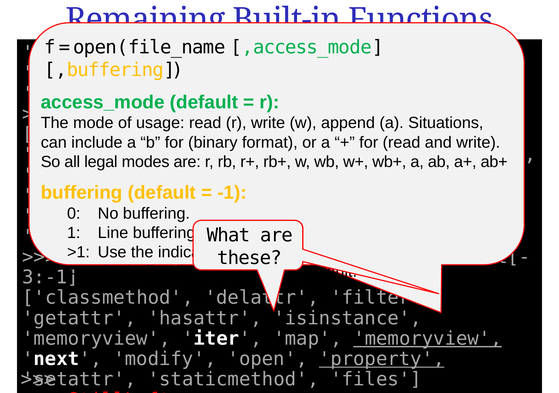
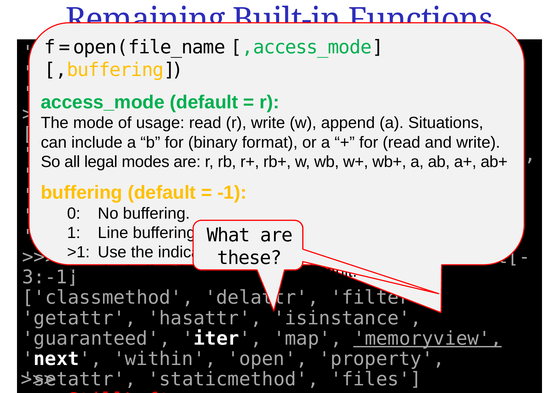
memoryview at (96, 339): memoryview -> guaranteed
modify: modify -> within
property at (382, 360) underline: present -> none
